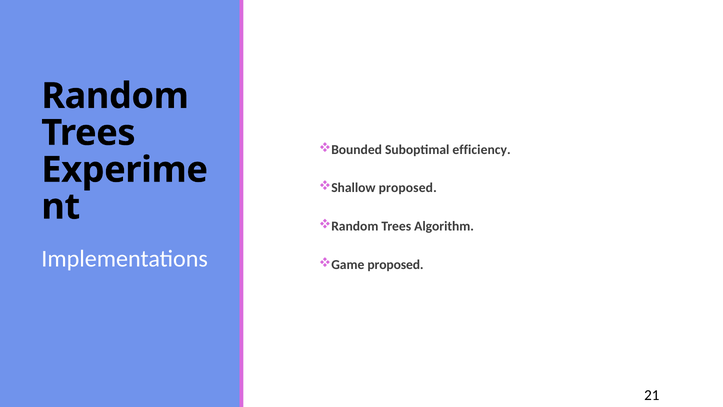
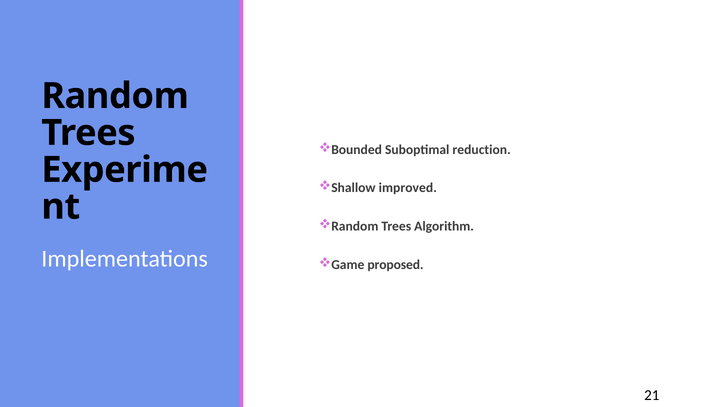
efficiency: efficiency -> reduction
proposed at (408, 188): proposed -> improved
